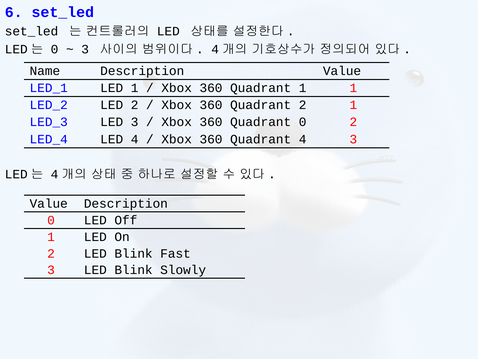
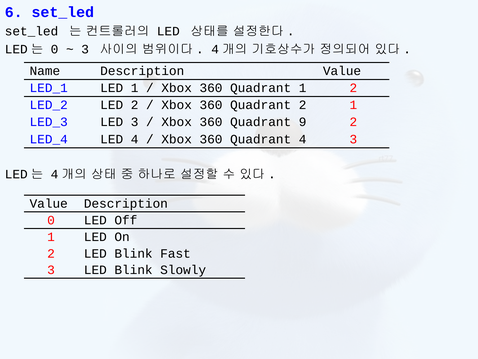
1 1: 1 -> 2
Quadrant 0: 0 -> 9
